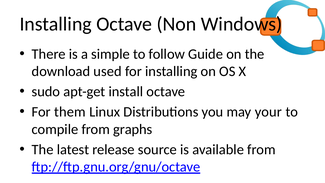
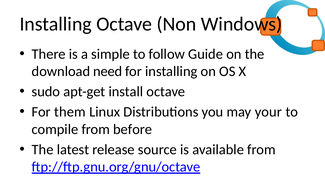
used: used -> need
graphs: graphs -> before
